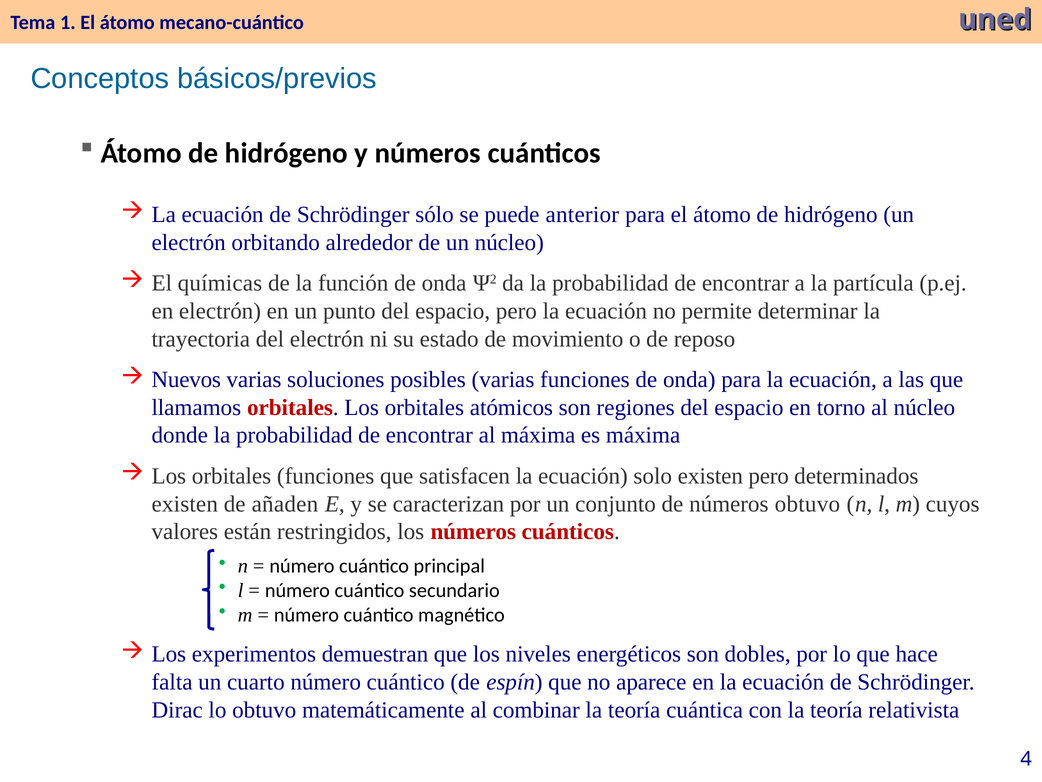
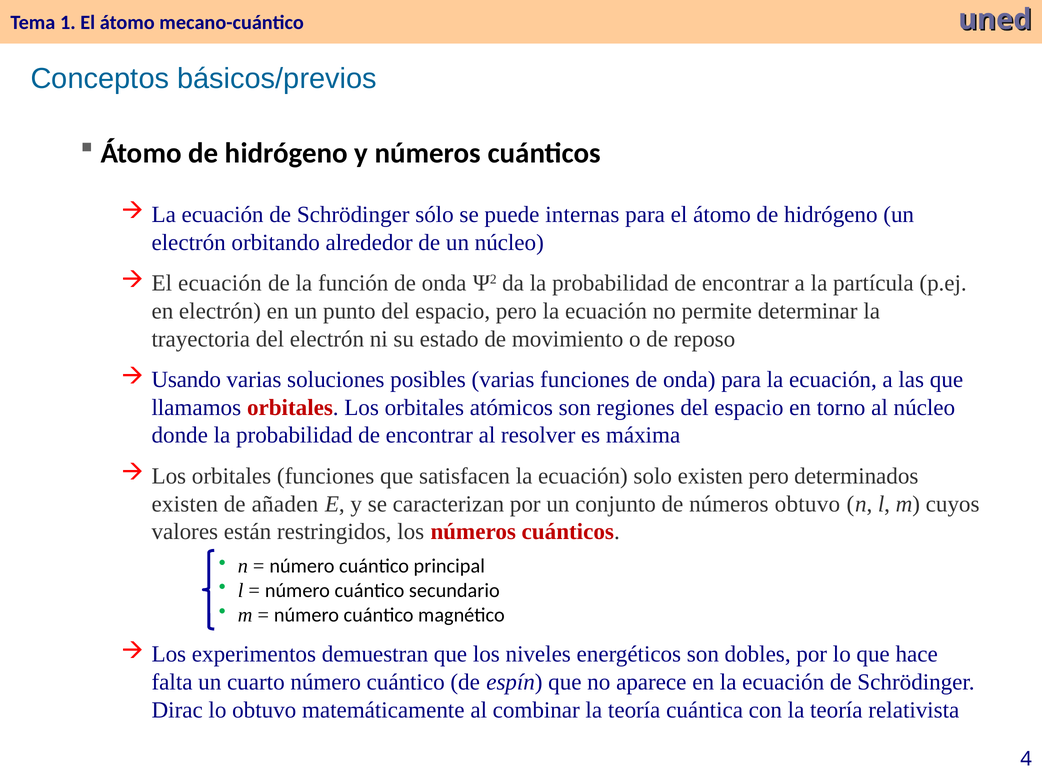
anterior: anterior -> internas
El químicas: químicas -> ecuación
Nuevos: Nuevos -> Usando
al máxima: máxima -> resolver
